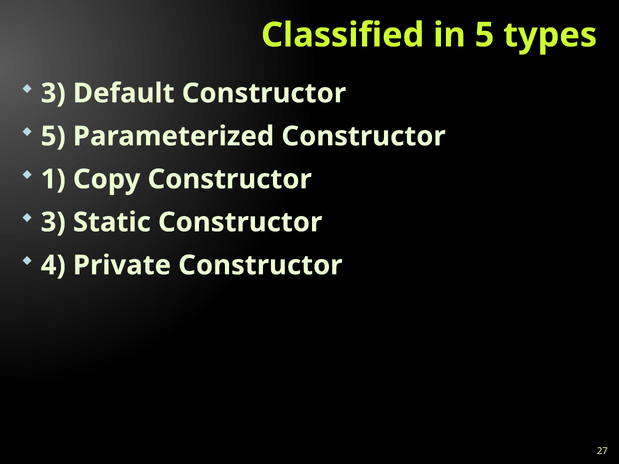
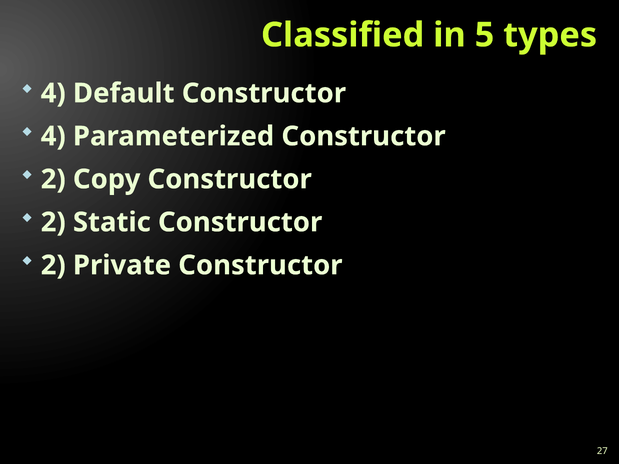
3 at (53, 93): 3 -> 4
5 at (53, 136): 5 -> 4
1 at (53, 179): 1 -> 2
3 at (53, 222): 3 -> 2
4 at (53, 265): 4 -> 2
